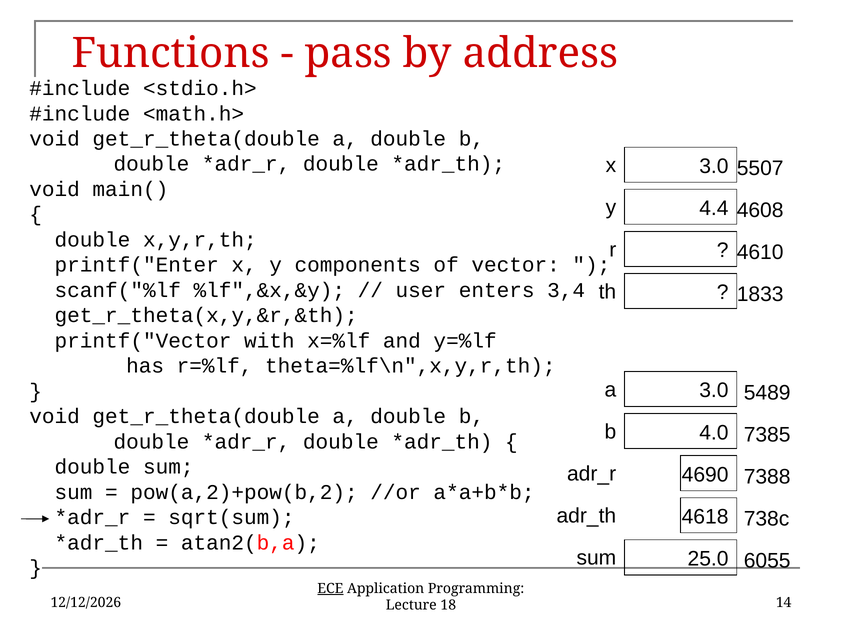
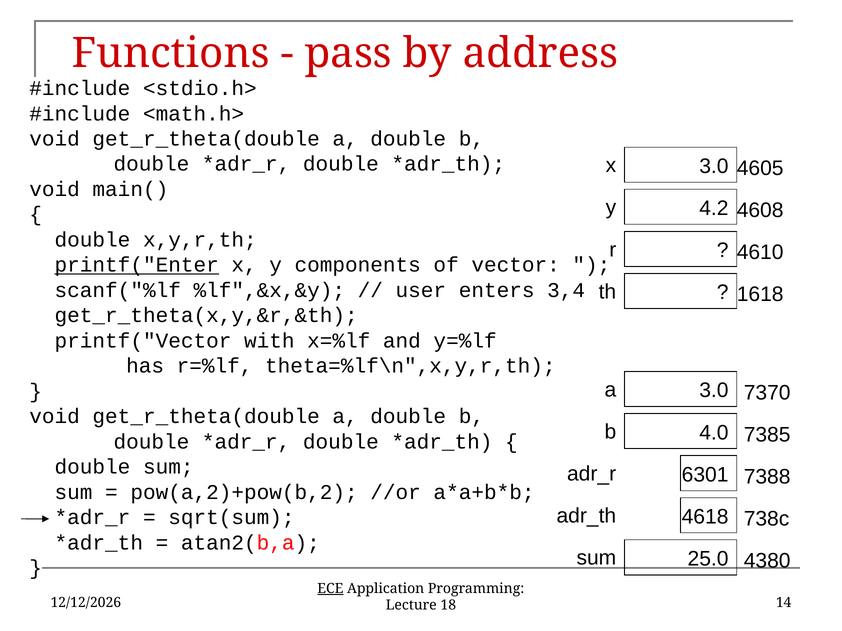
5507: 5507 -> 4605
4.4: 4.4 -> 4.2
printf("Enter underline: none -> present
1833: 1833 -> 1618
5489: 5489 -> 7370
4690: 4690 -> 6301
6055: 6055 -> 4380
